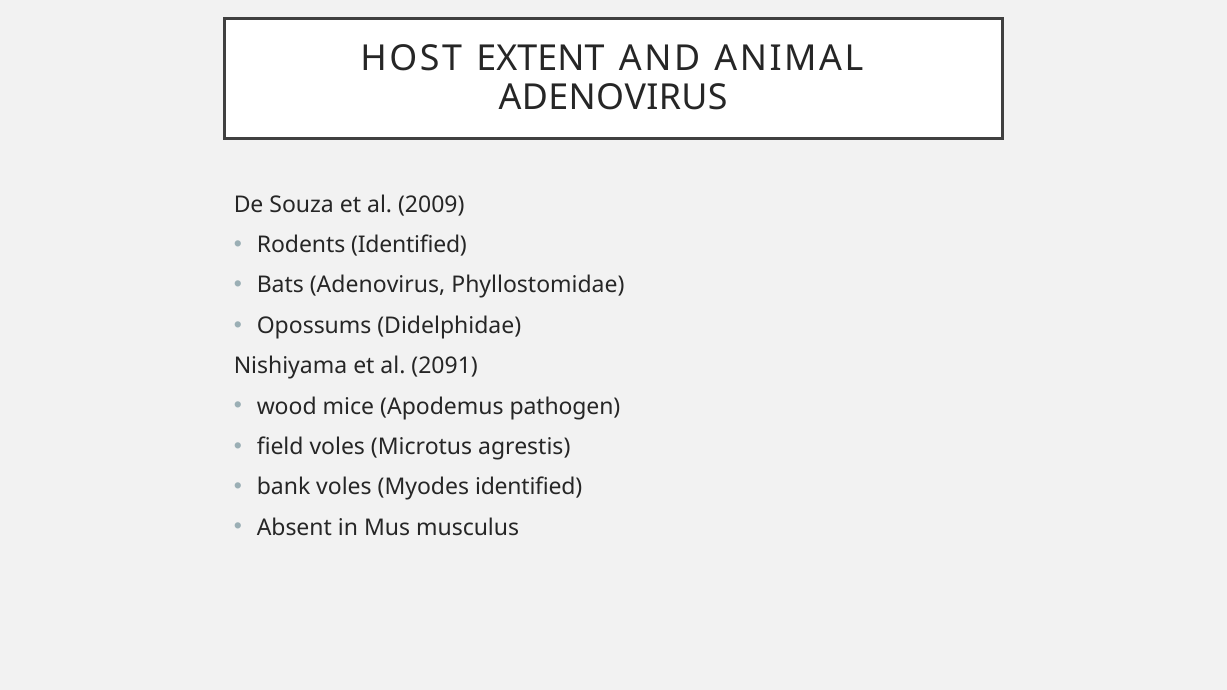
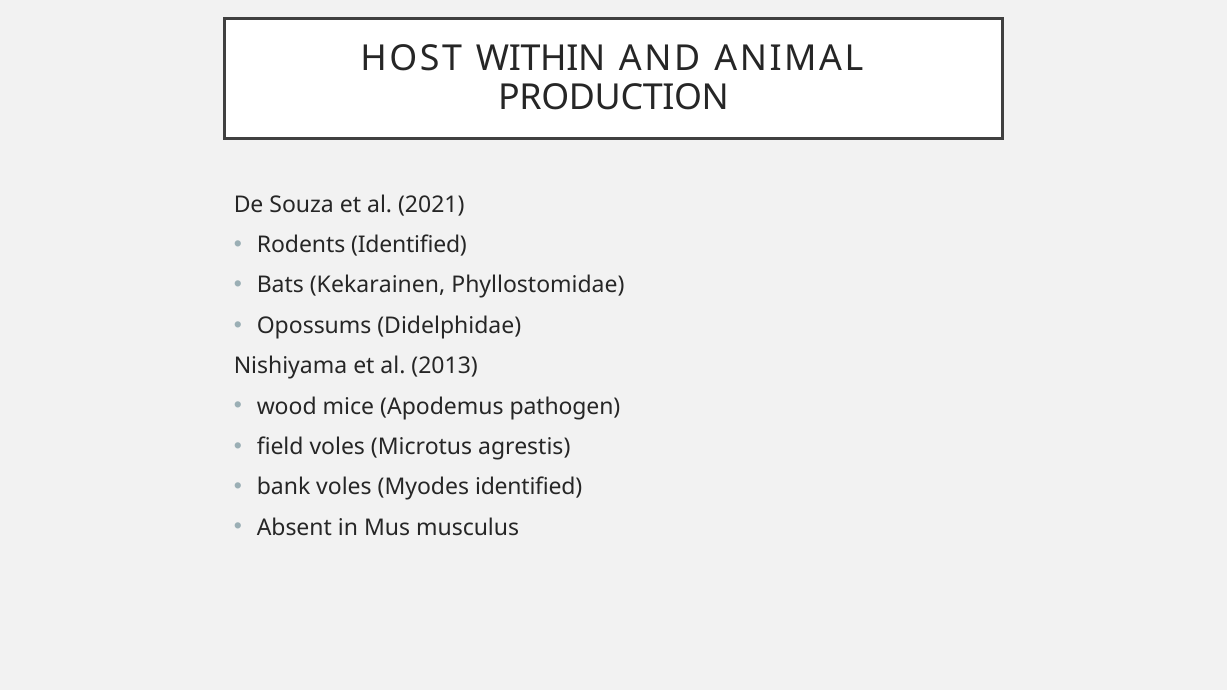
EXTENT: EXTENT -> WITHIN
ADENOVIRUS at (613, 98): ADENOVIRUS -> PRODUCTION
2009: 2009 -> 2021
Bats Adenovirus: Adenovirus -> Kekarainen
2091: 2091 -> 2013
